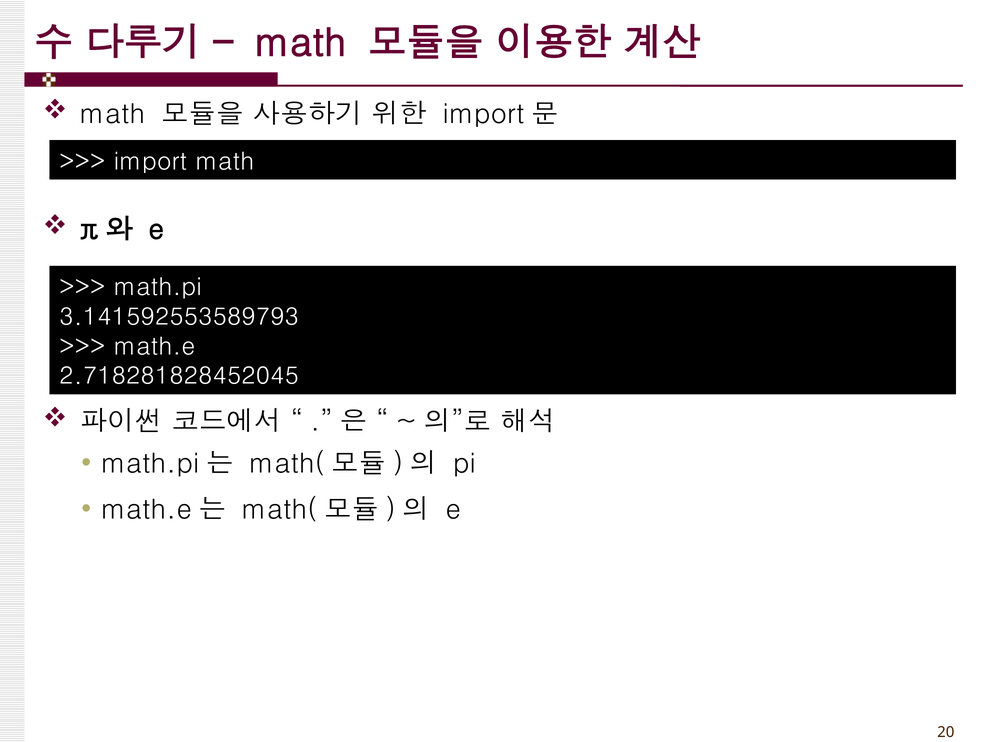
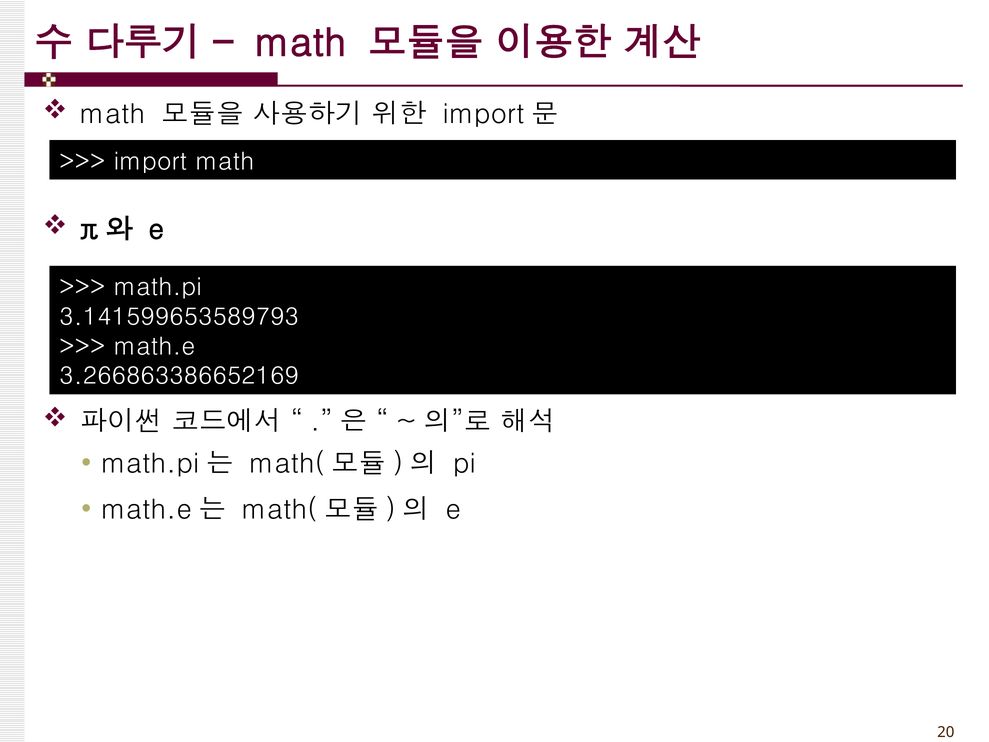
3.141592553589793: 3.141592553589793 -> 3.141599653589793
2.718281828452045: 2.718281828452045 -> 3.266863386652169
